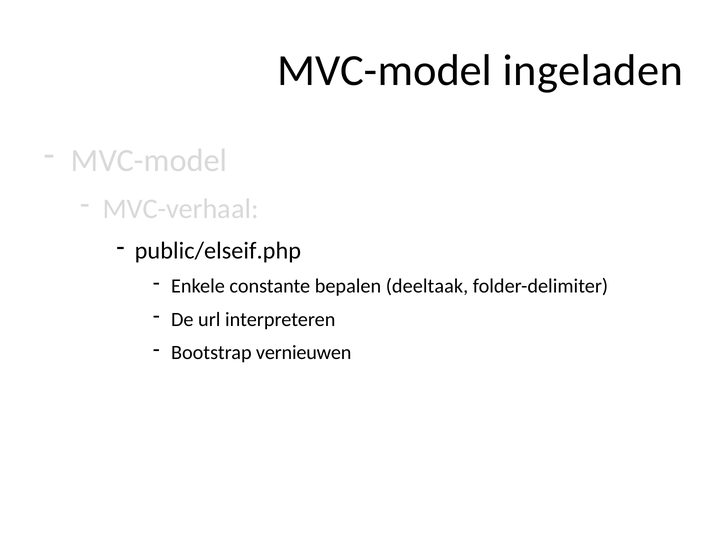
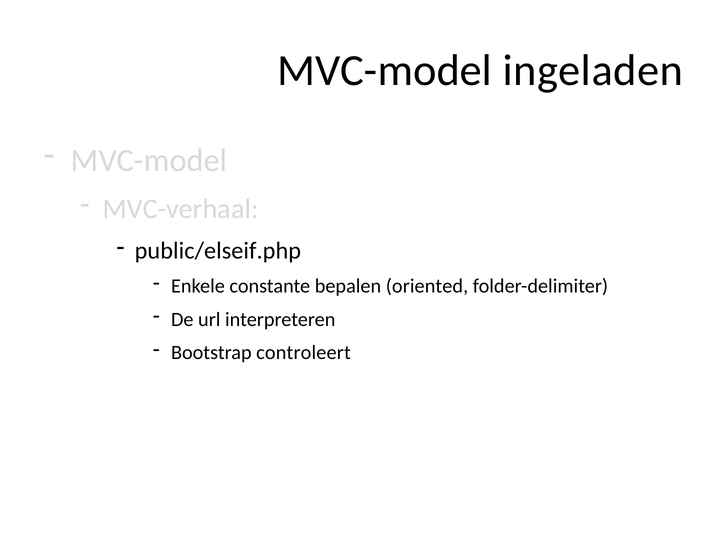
deeltaak: deeltaak -> oriented
vernieuwen: vernieuwen -> controleert
